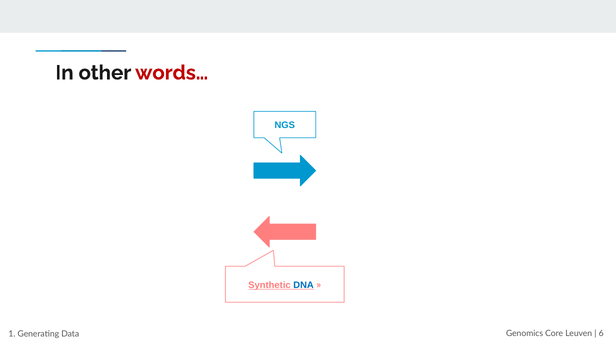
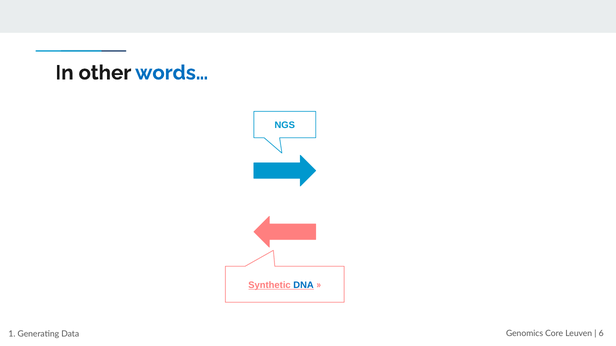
words… colour: red -> blue
